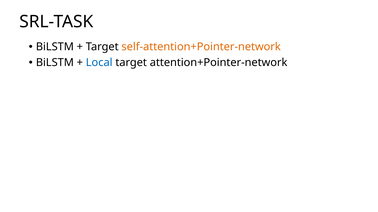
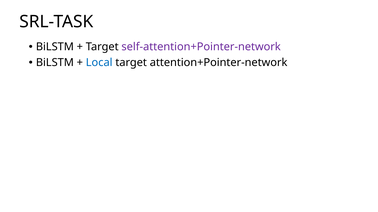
self-attention+Pointer-network colour: orange -> purple
